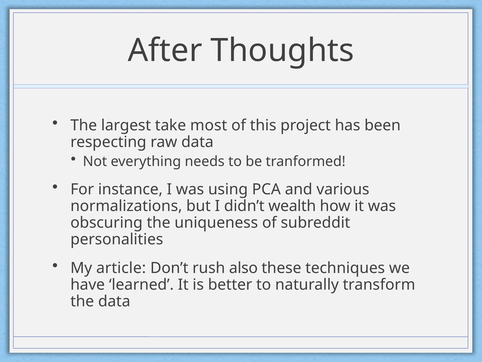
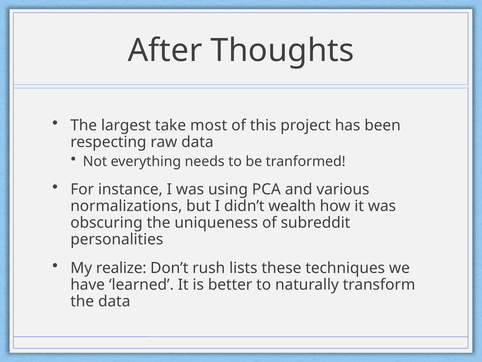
article: article -> realize
also: also -> lists
